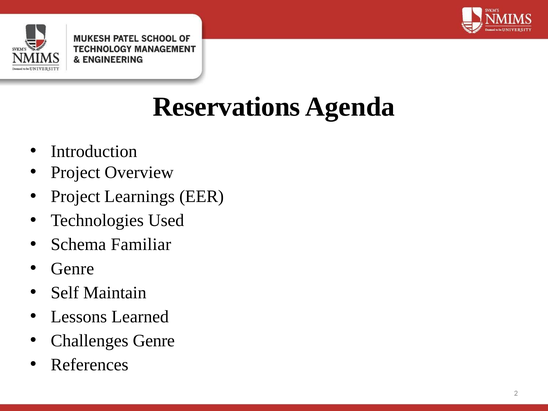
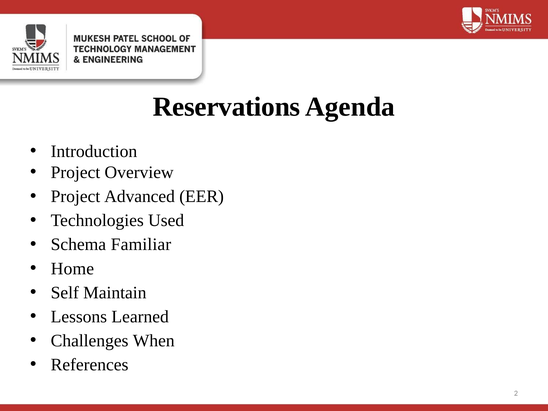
Learnings: Learnings -> Advanced
Genre at (72, 269): Genre -> Home
Challenges Genre: Genre -> When
